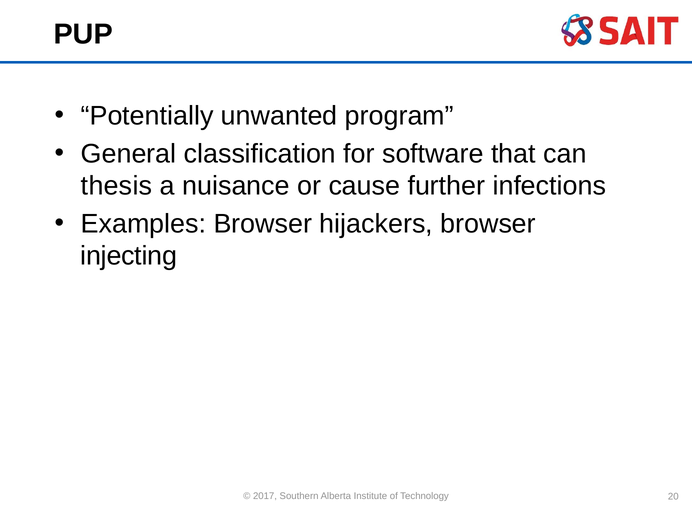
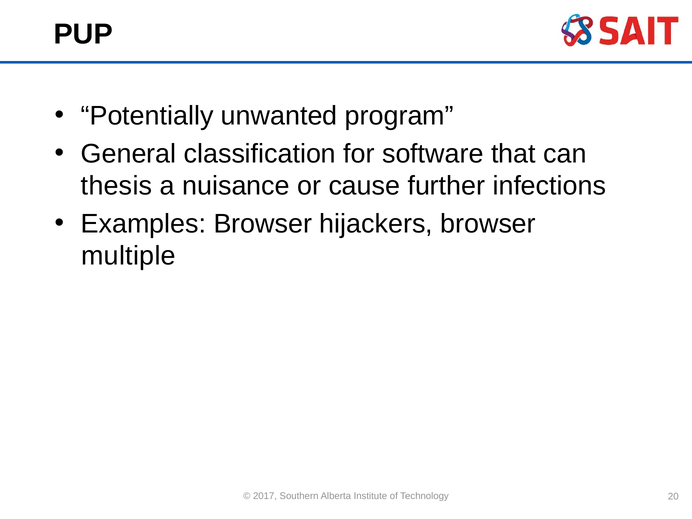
injecting: injecting -> multiple
